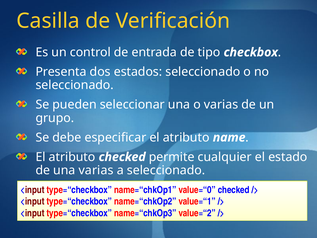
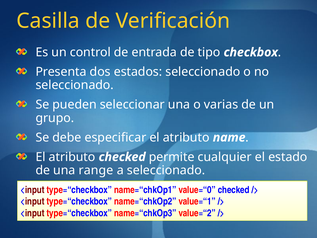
una varias: varias -> range
